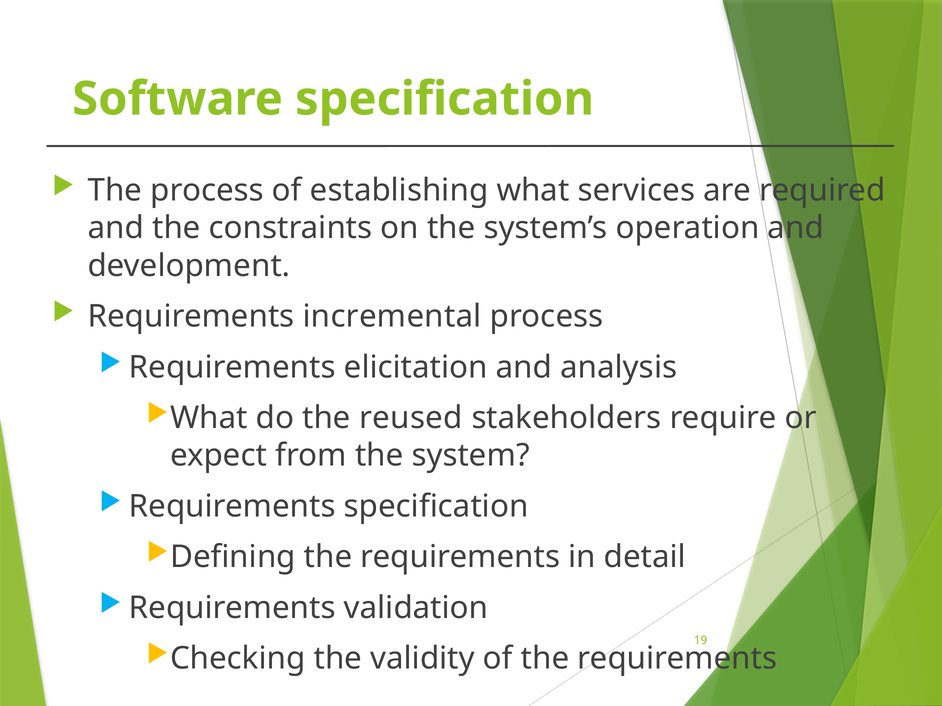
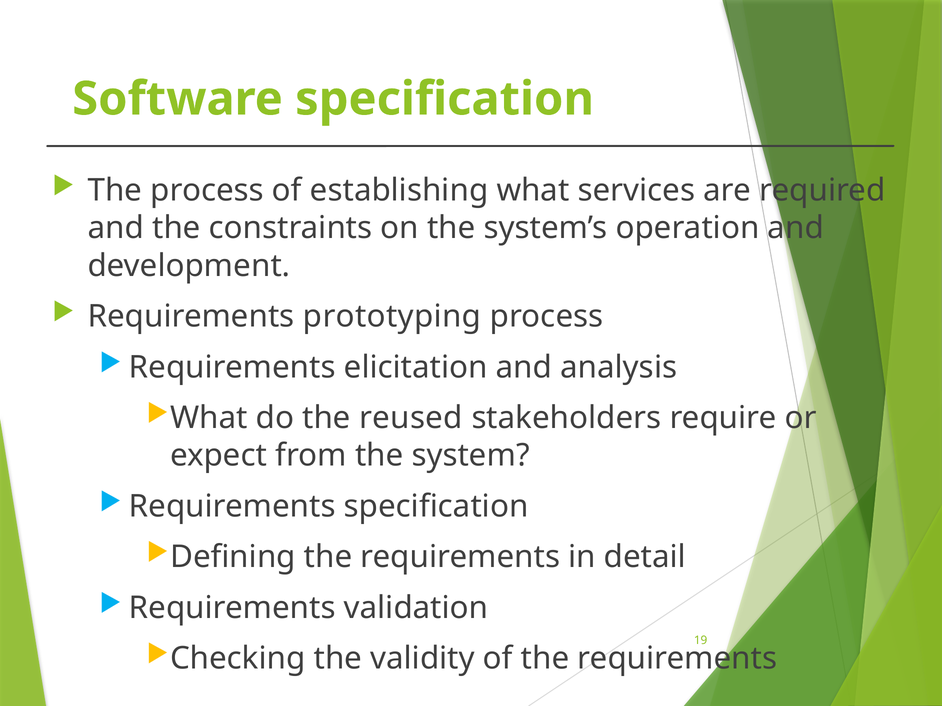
incremental: incremental -> prototyping
